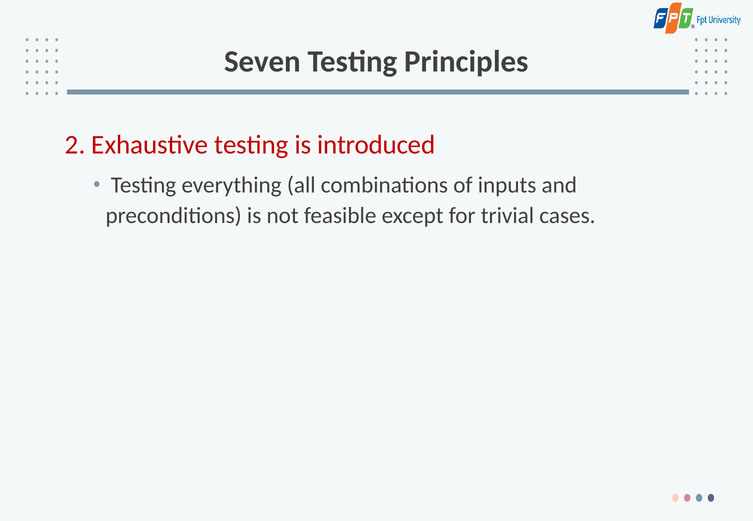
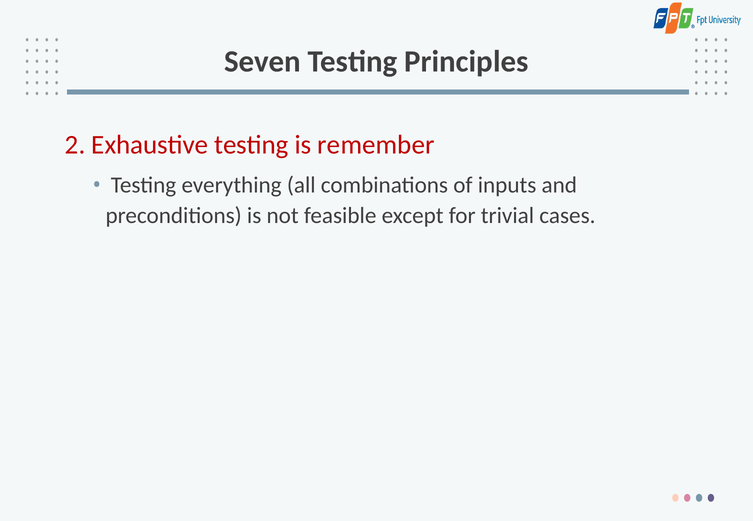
introduced: introduced -> remember
